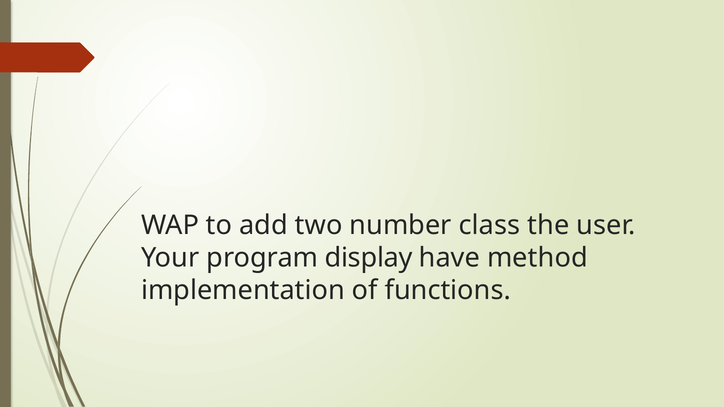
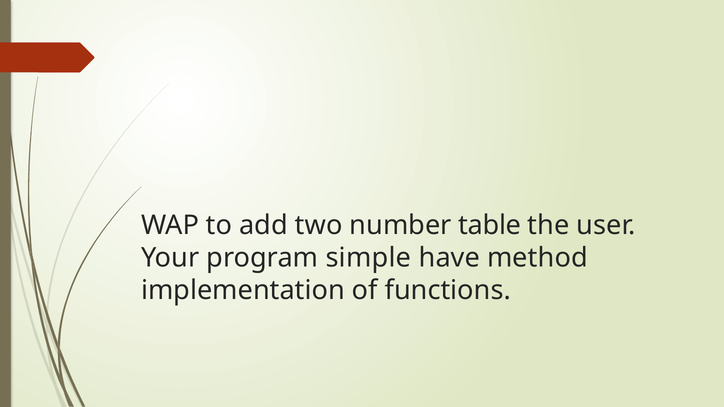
class: class -> table
display: display -> simple
